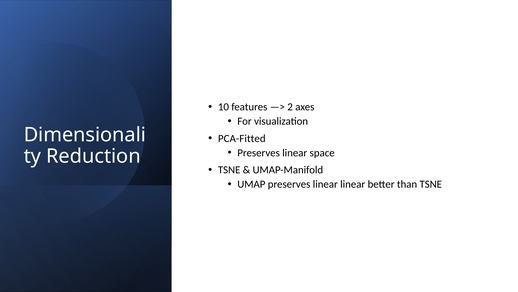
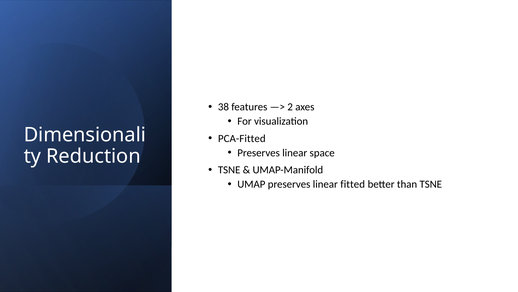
10: 10 -> 38
linear linear: linear -> fitted
